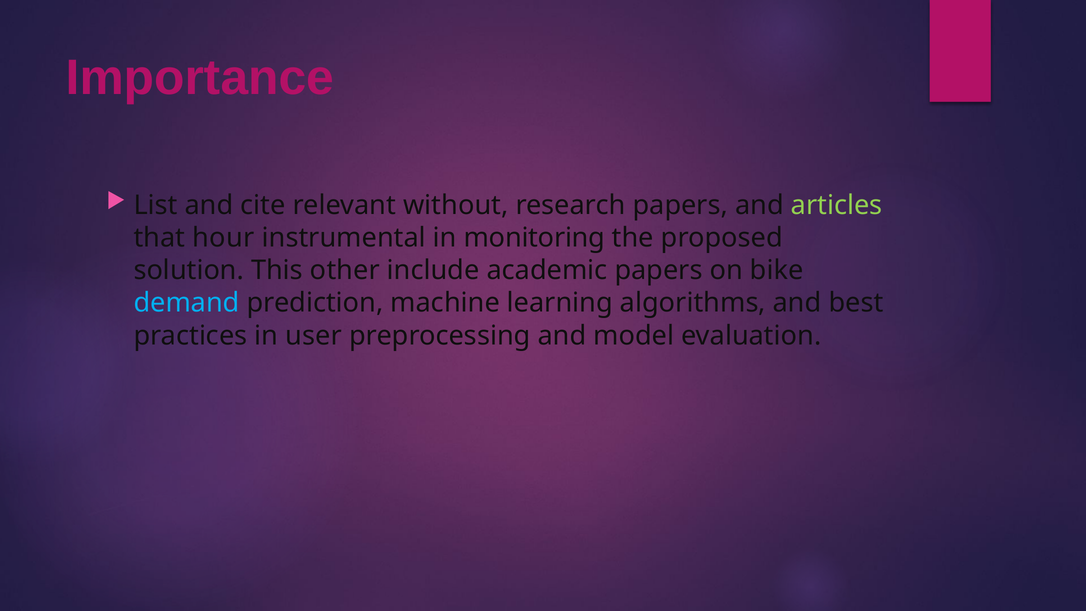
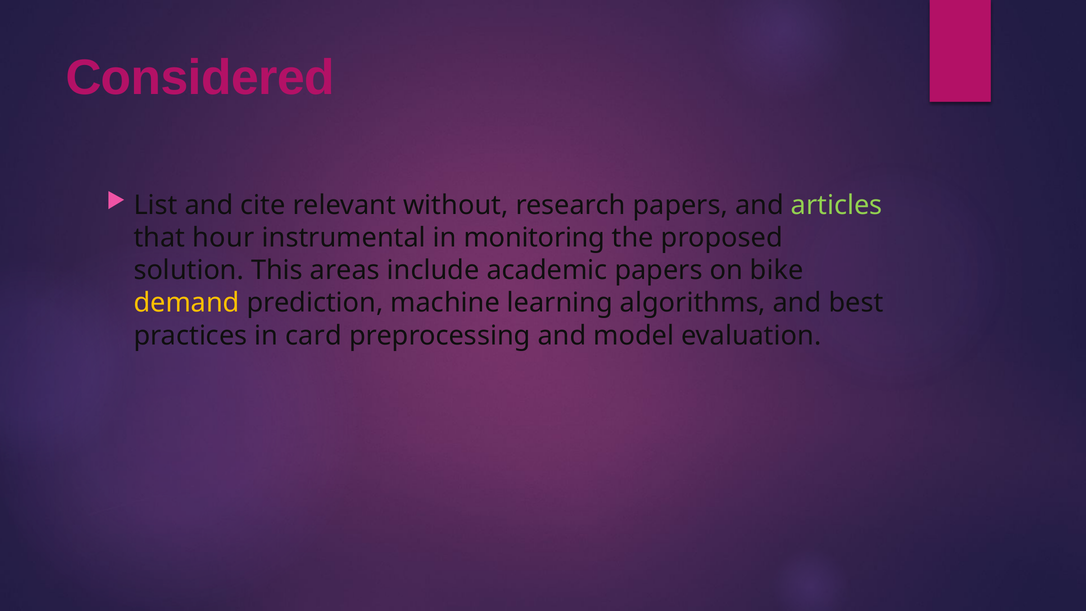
Importance: Importance -> Considered
other: other -> areas
demand colour: light blue -> yellow
user: user -> card
